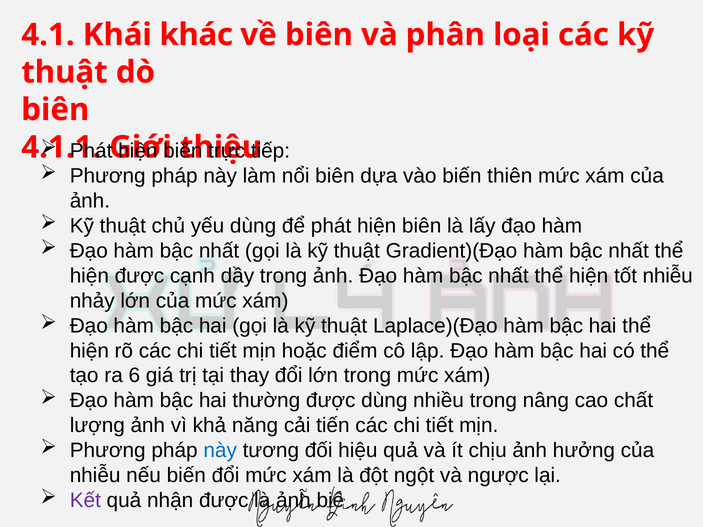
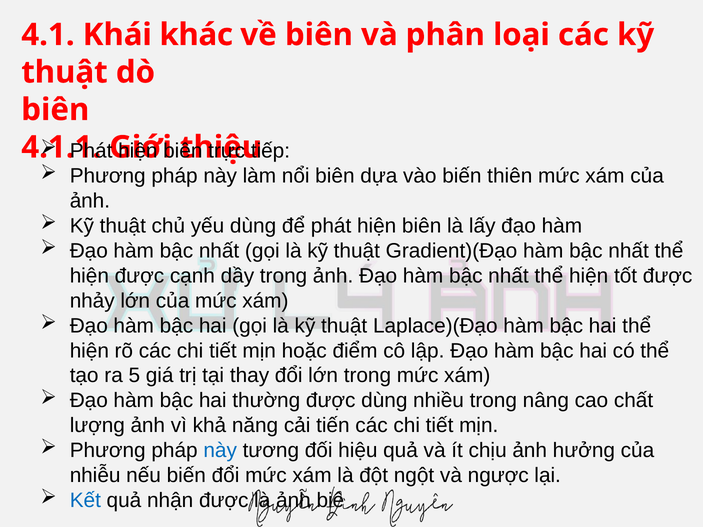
tốt nhiễu: nhiễu -> được
6: 6 -> 5
Kết colour: purple -> blue
